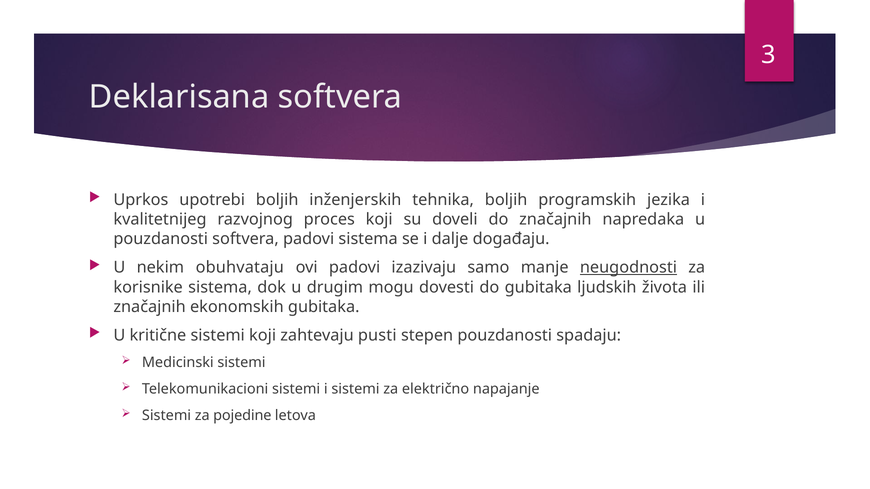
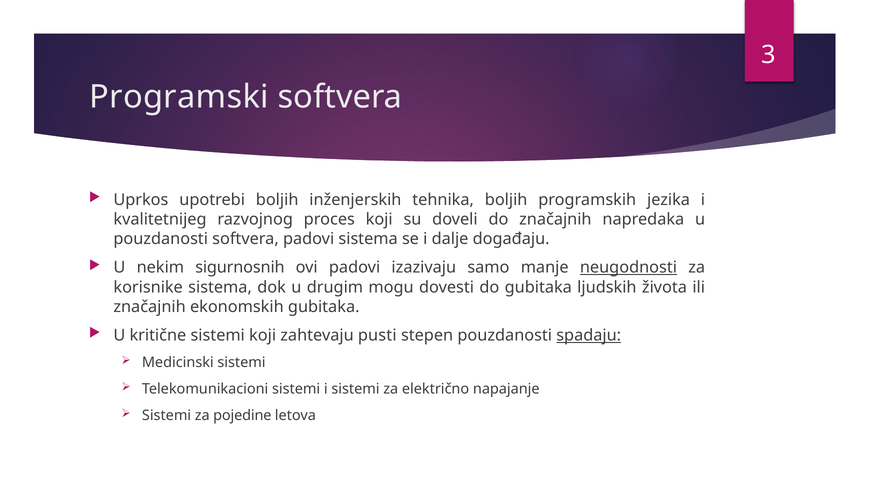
Deklarisana: Deklarisana -> Programski
obuhvataju: obuhvataju -> sigurnosnih
spadaju underline: none -> present
